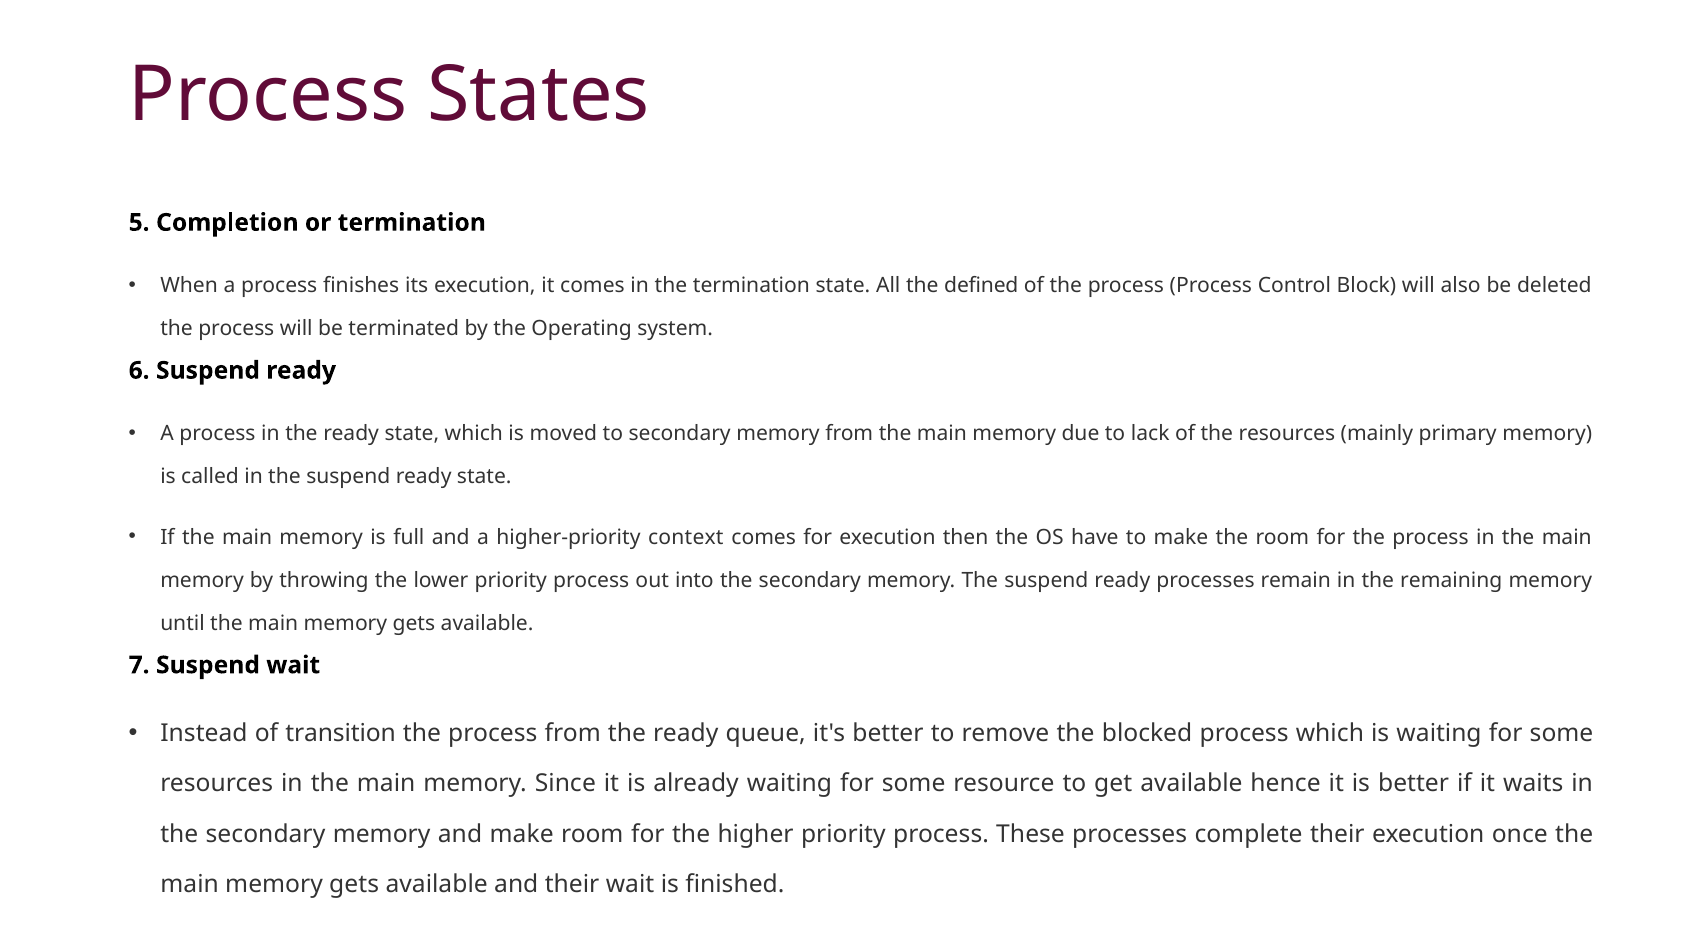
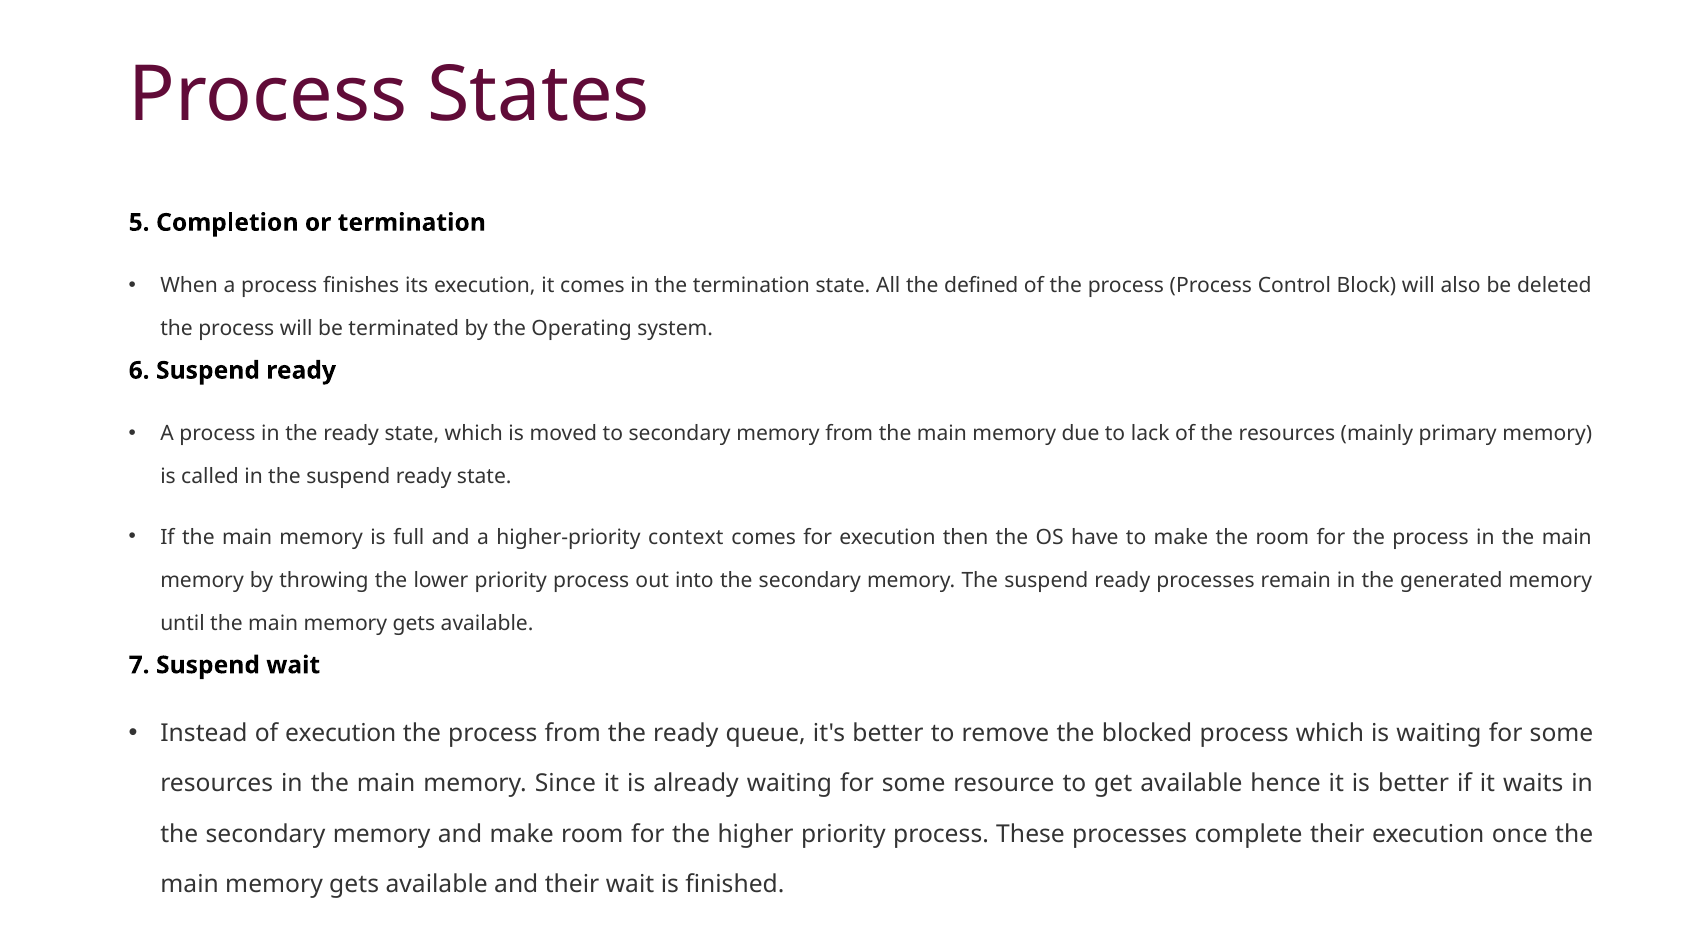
remaining: remaining -> generated
of transition: transition -> execution
